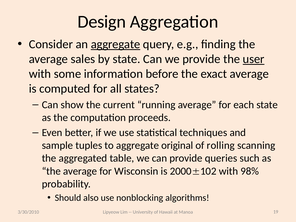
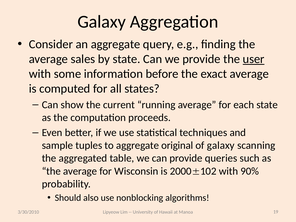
Design at (102, 22): Design -> Galaxy
aggregate at (116, 44) underline: present -> none
of rolling: rolling -> galaxy
98%: 98% -> 90%
